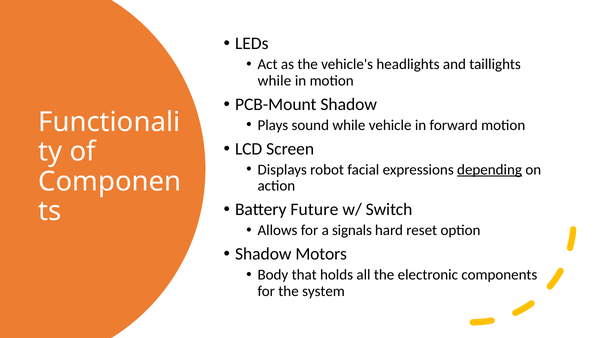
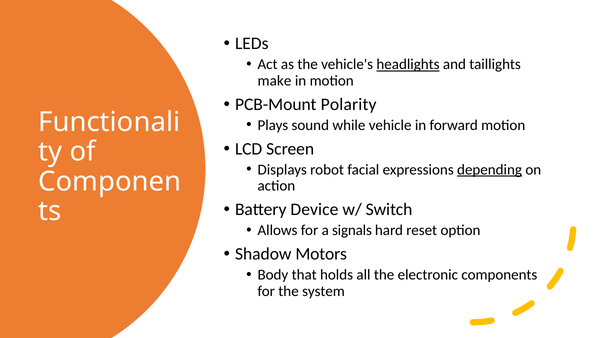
headlights underline: none -> present
while at (274, 81): while -> make
PCB-Mount Shadow: Shadow -> Polarity
Future: Future -> Device
